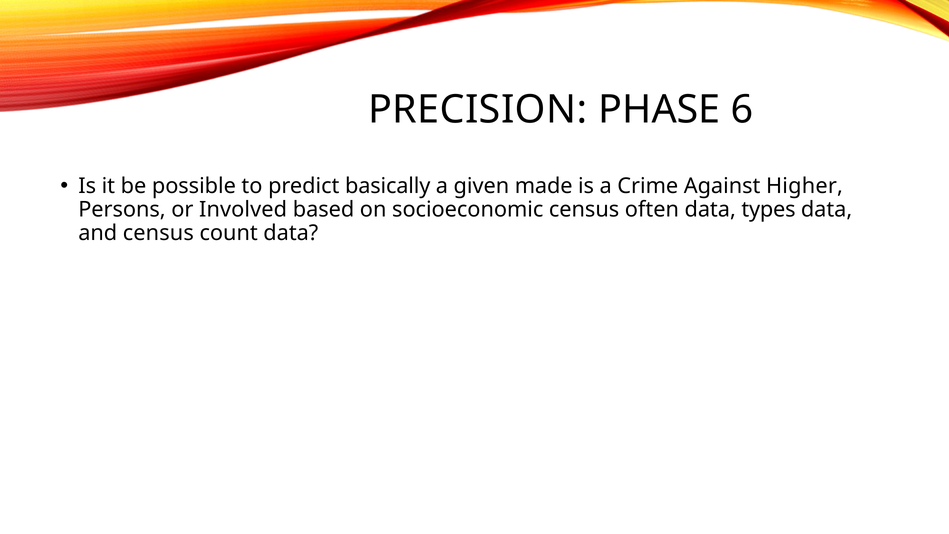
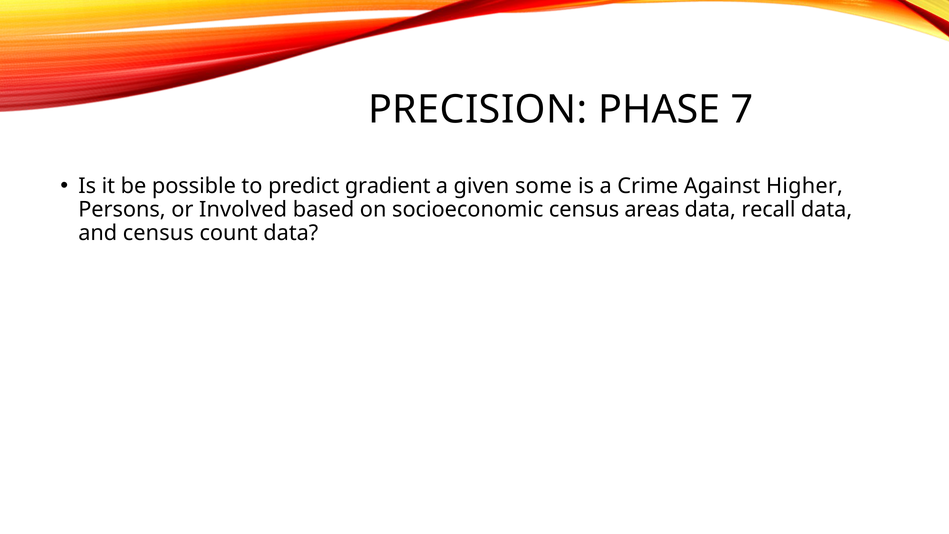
6: 6 -> 7
basically: basically -> gradient
made: made -> some
often: often -> areas
types: types -> recall
